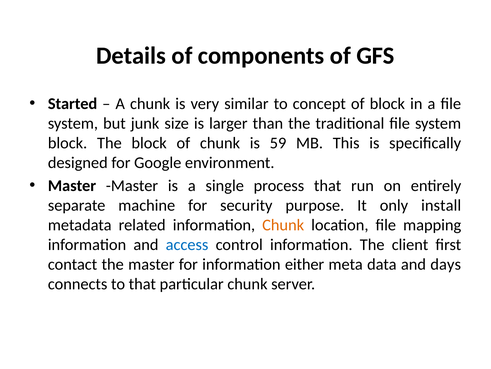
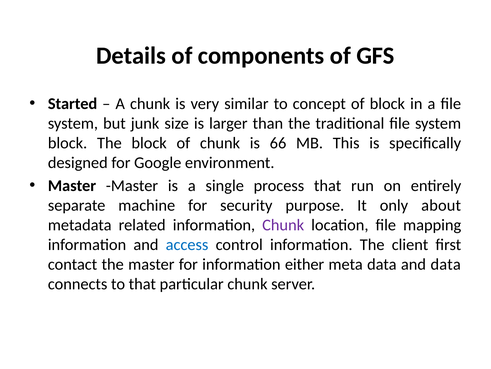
59: 59 -> 66
install: install -> about
Chunk at (283, 225) colour: orange -> purple
and days: days -> data
